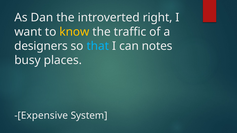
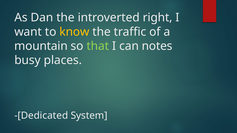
designers: designers -> mountain
that colour: light blue -> light green
-[Expensive: -[Expensive -> -[Dedicated
